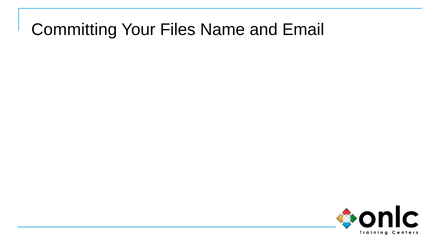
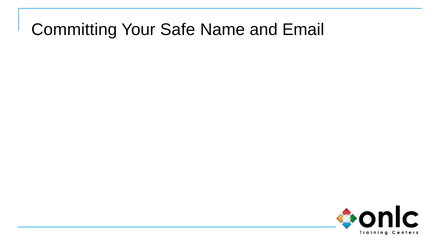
Files: Files -> Safe
